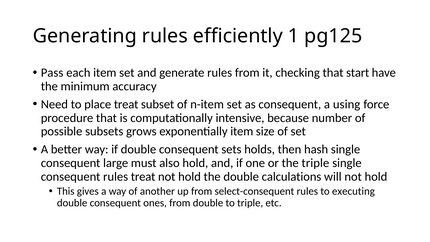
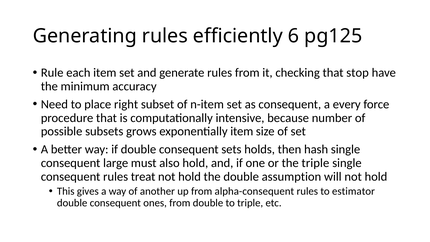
1: 1 -> 6
Pass: Pass -> Rule
start: start -> stop
place treat: treat -> right
using: using -> every
calculations: calculations -> assumption
select-consequent: select-consequent -> alpha-consequent
executing: executing -> estimator
